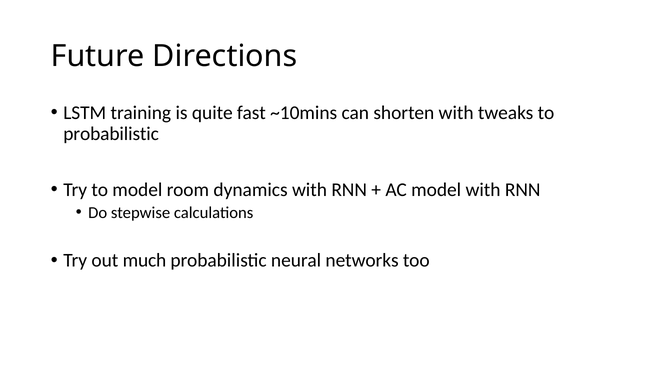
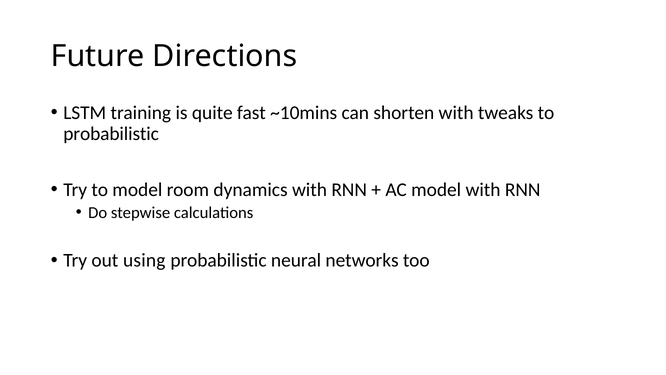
much: much -> using
